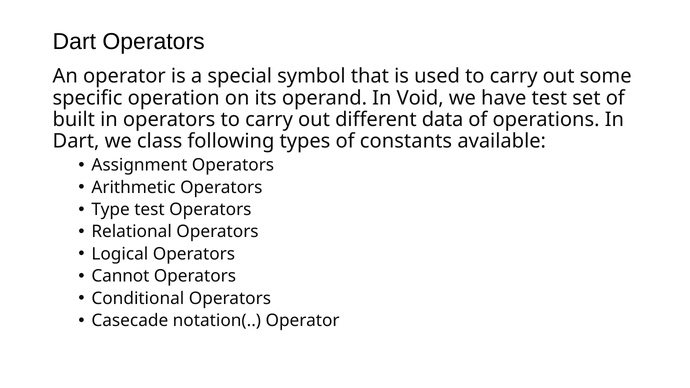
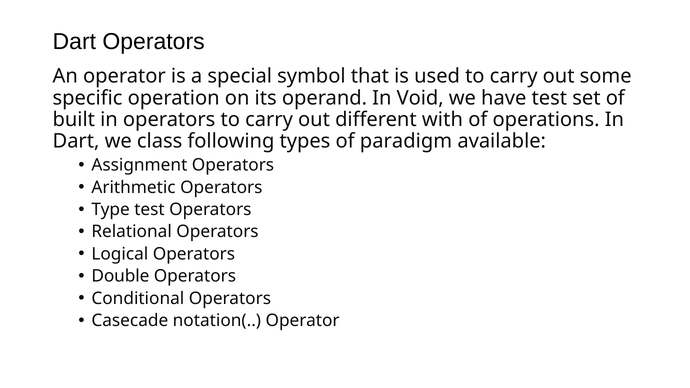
data: data -> with
constants: constants -> paradigm
Cannot: Cannot -> Double
